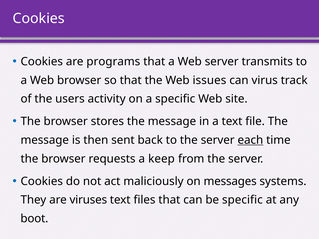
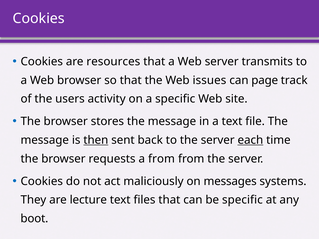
programs: programs -> resources
virus: virus -> page
then underline: none -> present
a keep: keep -> from
viruses: viruses -> lecture
